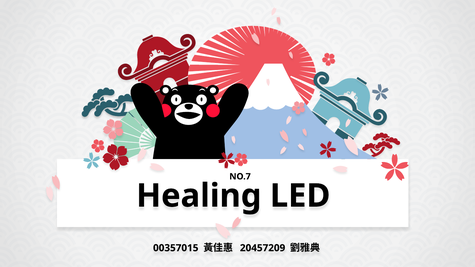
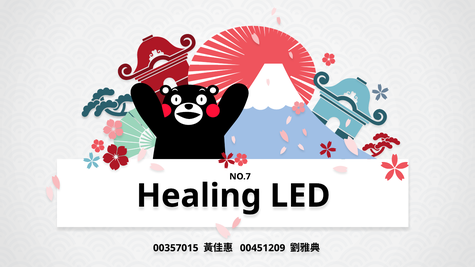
20457209: 20457209 -> 00451209
